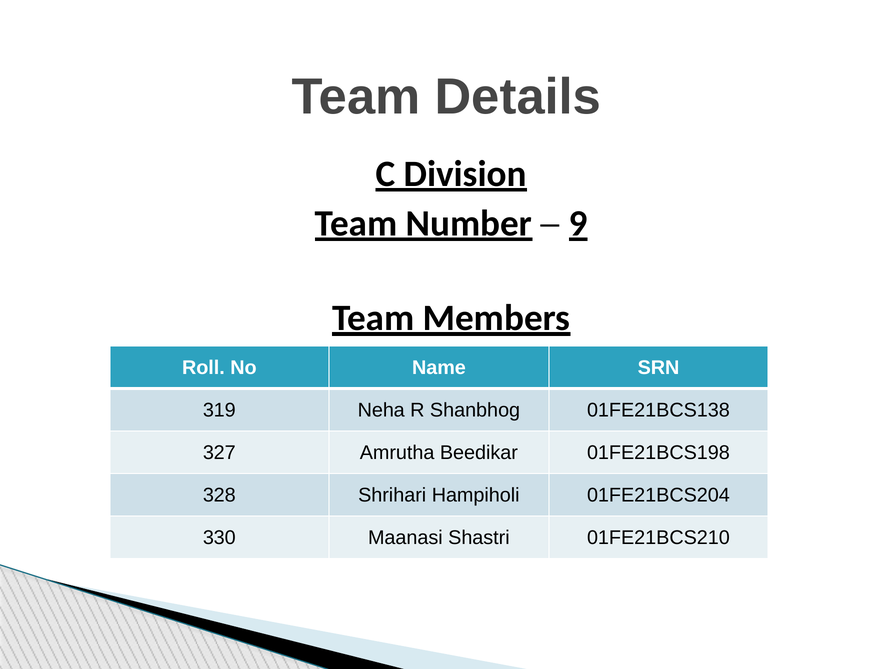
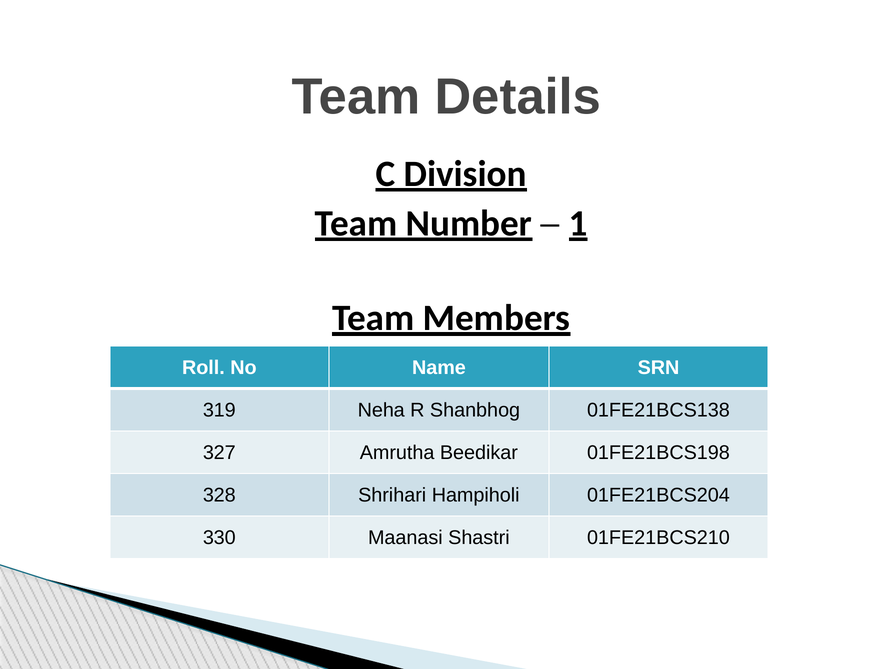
9: 9 -> 1
